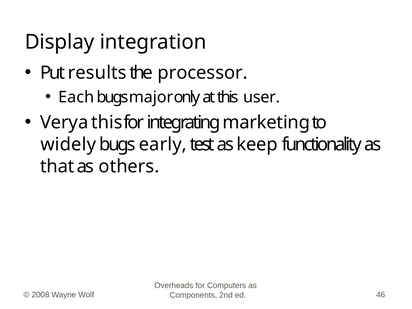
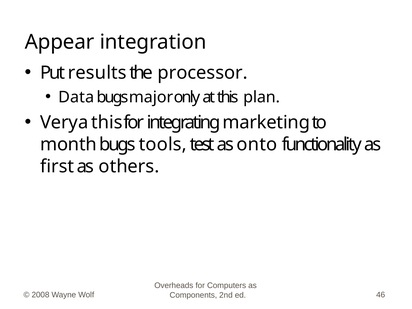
Display: Display -> Appear
Each: Each -> Data
user: user -> plan
widely: widely -> month
early: early -> tools
keep: keep -> onto
that: that -> first
